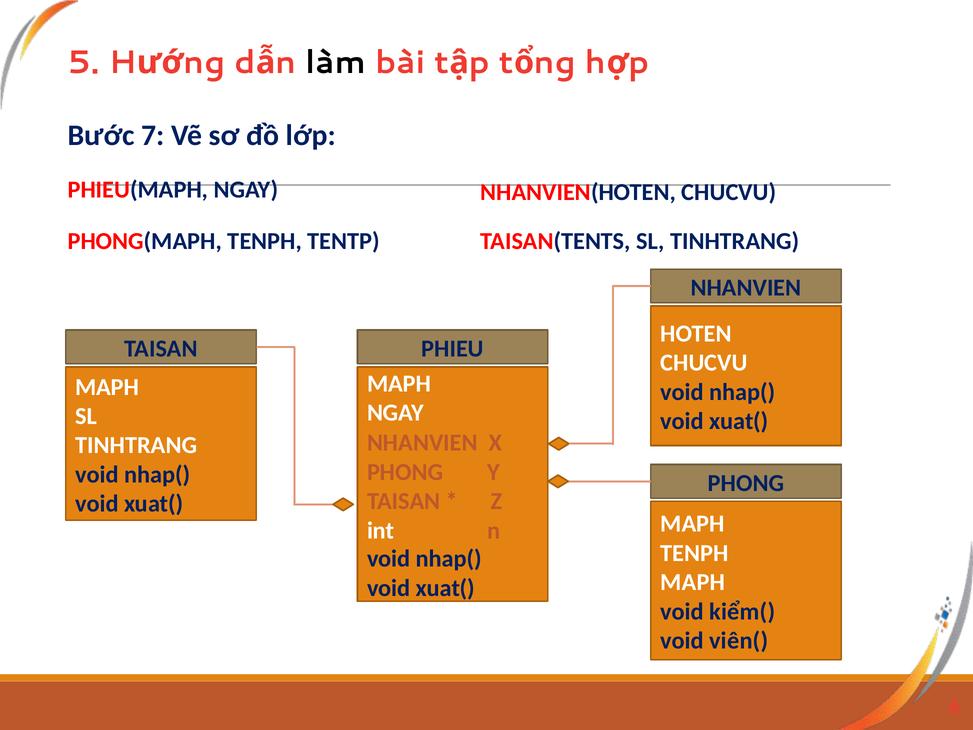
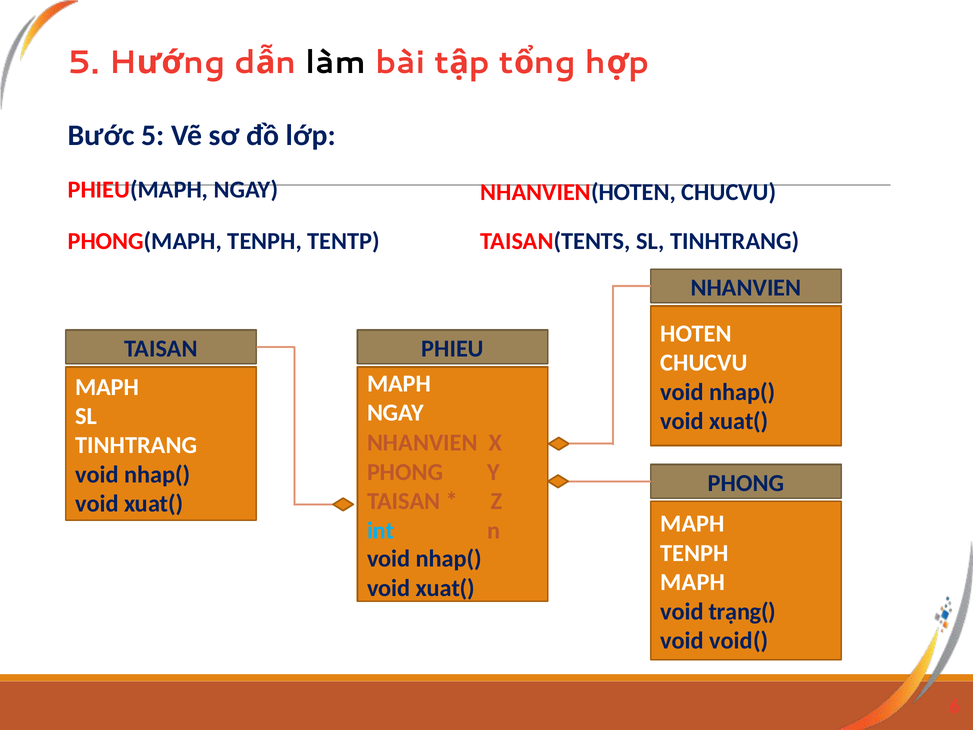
Bước 7: 7 -> 5
int colour: white -> light blue
kiểm(: kiểm( -> trạng(
viên(: viên( -> void(
